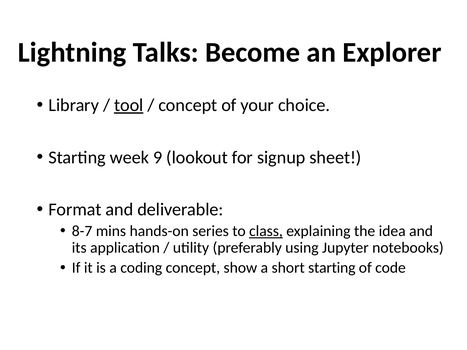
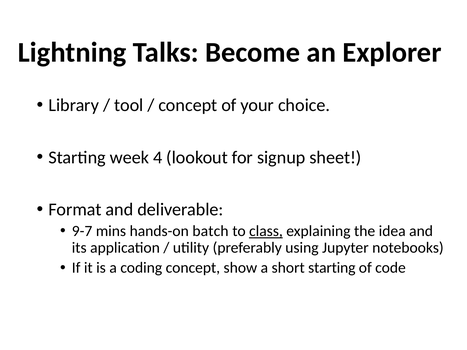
tool underline: present -> none
9: 9 -> 4
8-7: 8-7 -> 9-7
series: series -> batch
